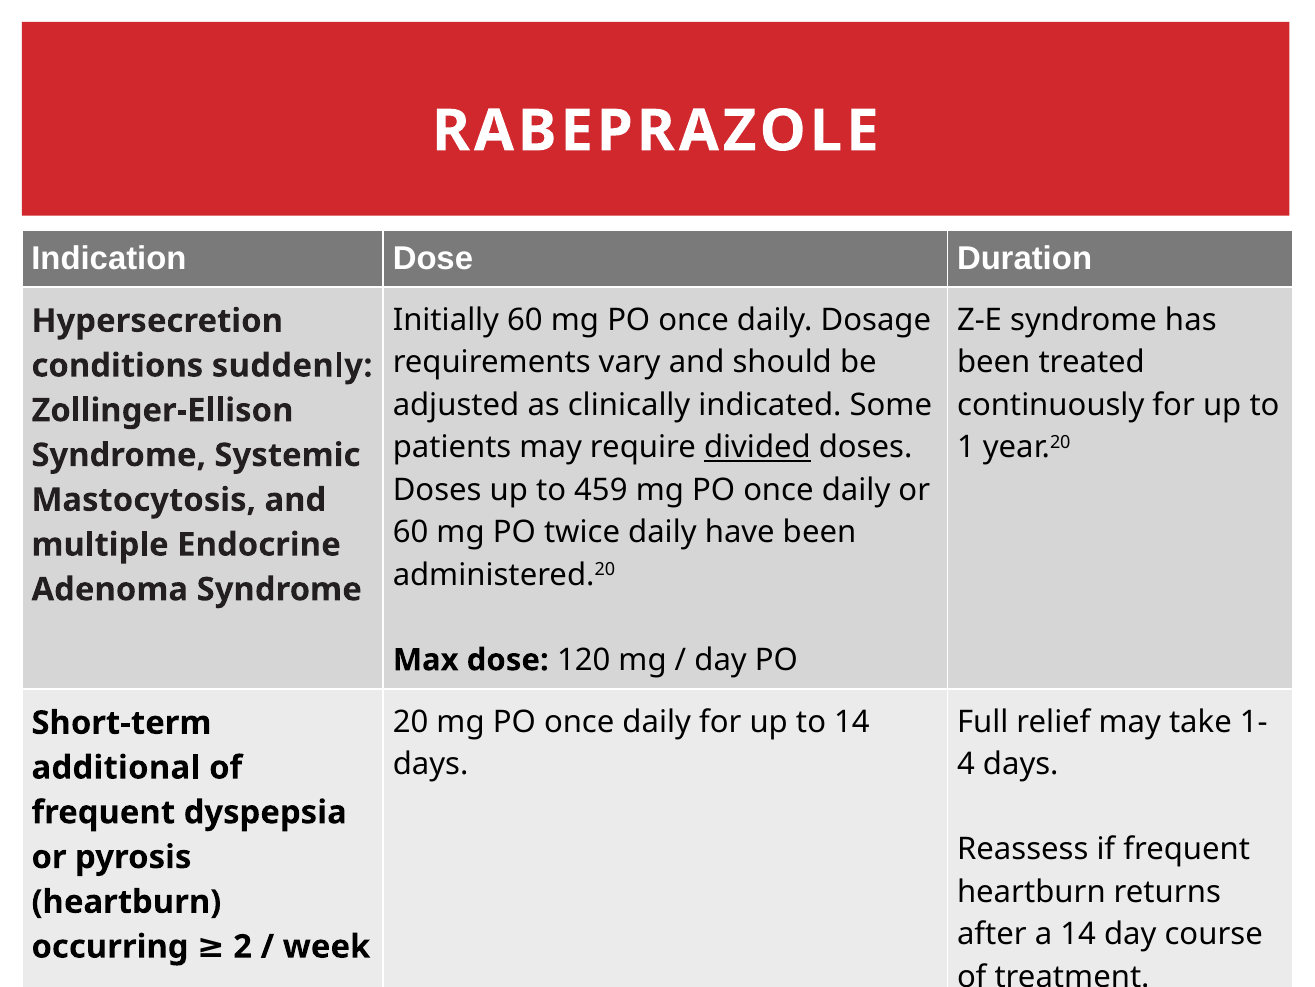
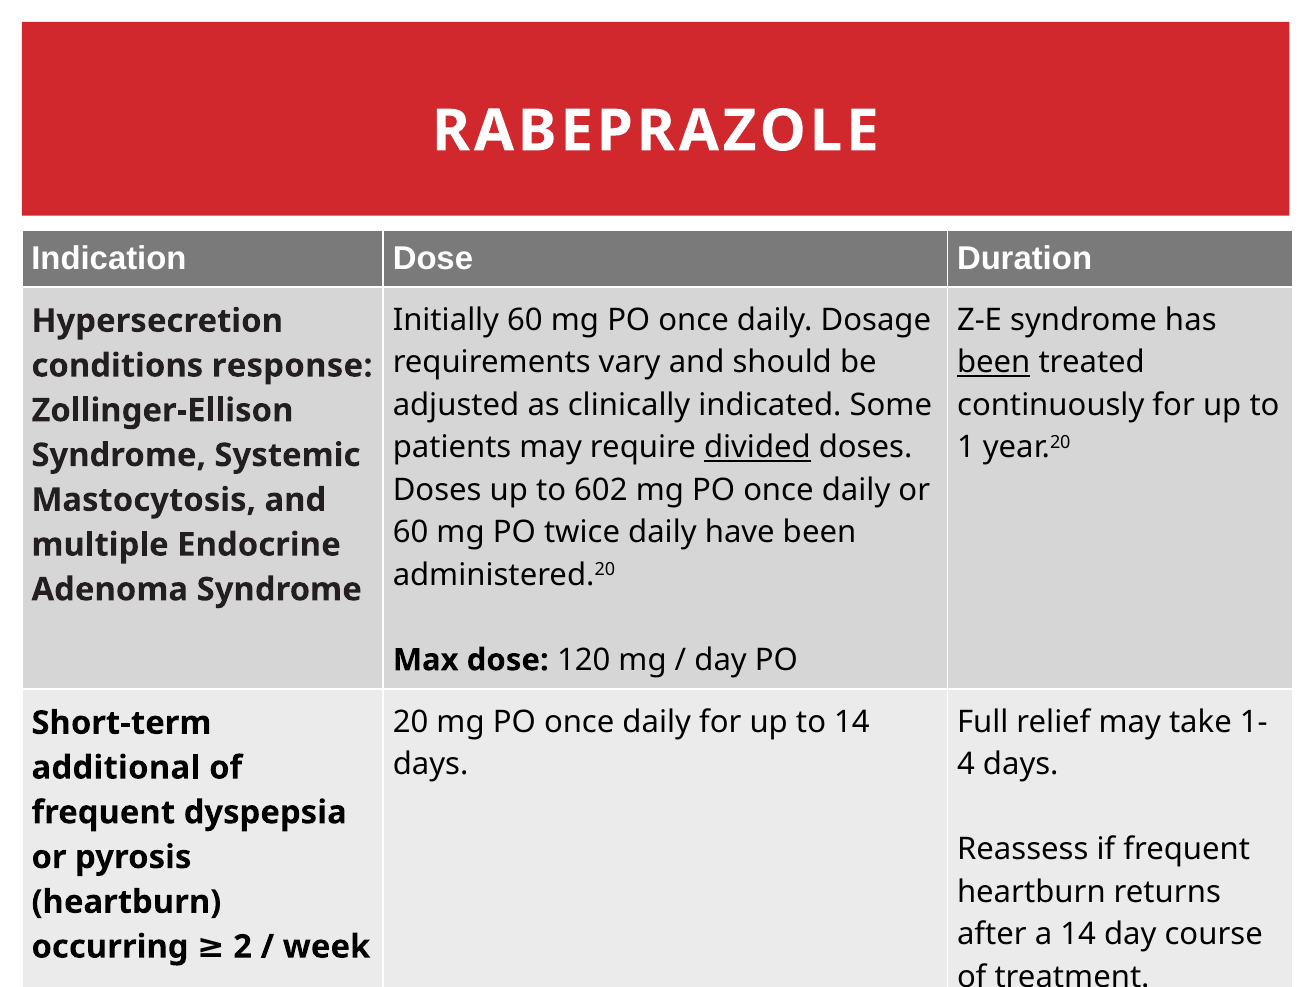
been at (994, 362) underline: none -> present
suddenly: suddenly -> response
459: 459 -> 602
